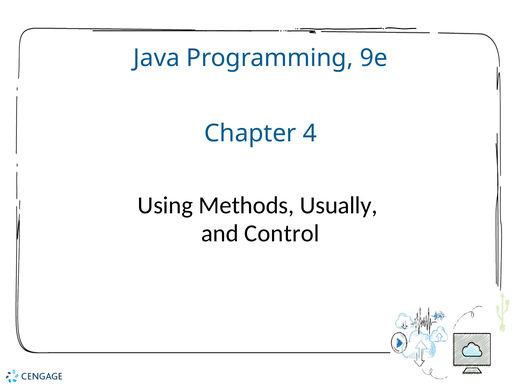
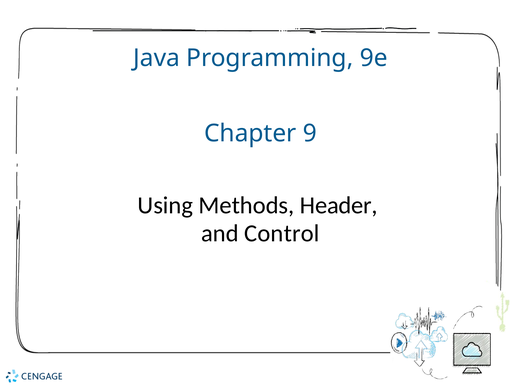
4: 4 -> 9
Usually: Usually -> Header
